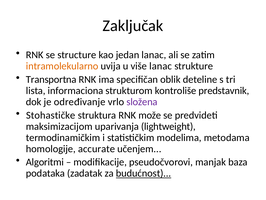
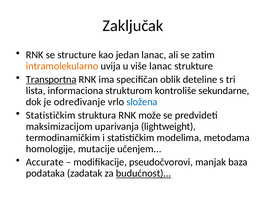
Transportna underline: none -> present
predstavnik: predstavnik -> sekundarne
složena colour: purple -> blue
Stohastičke at (51, 115): Stohastičke -> Statističkim
accurate: accurate -> mutacije
Algoritmi: Algoritmi -> Accurate
